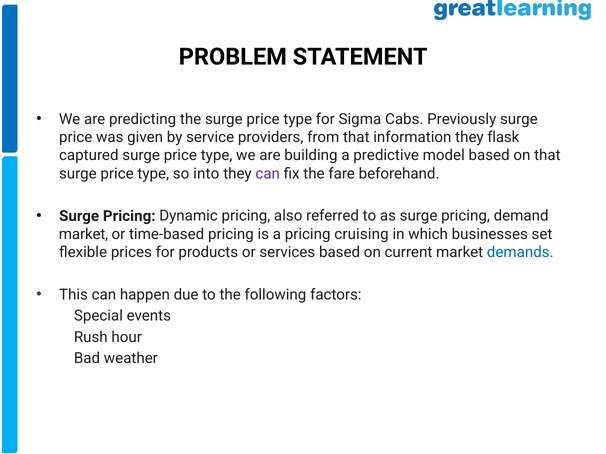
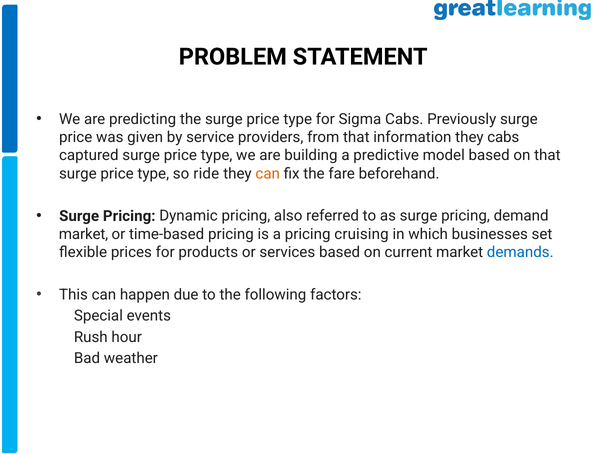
they flask: flask -> cabs
into: into -> ride
can at (268, 174) colour: purple -> orange
